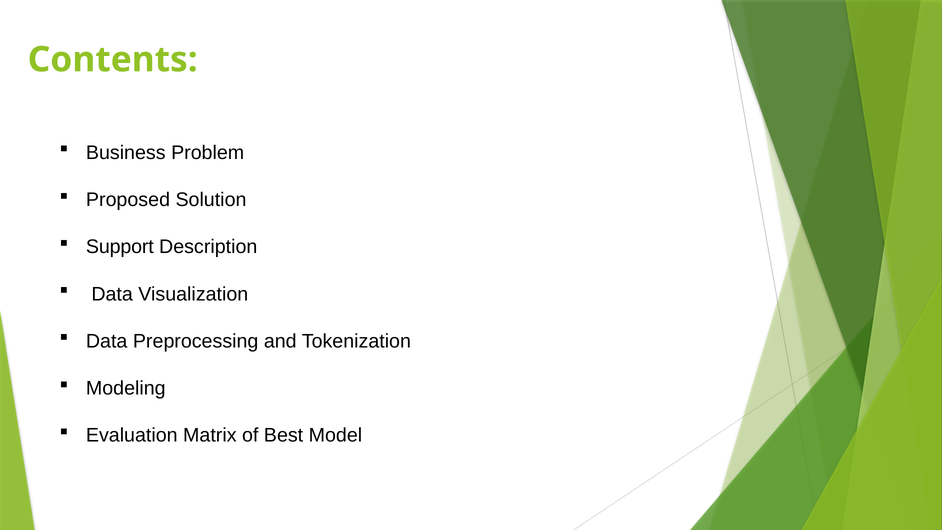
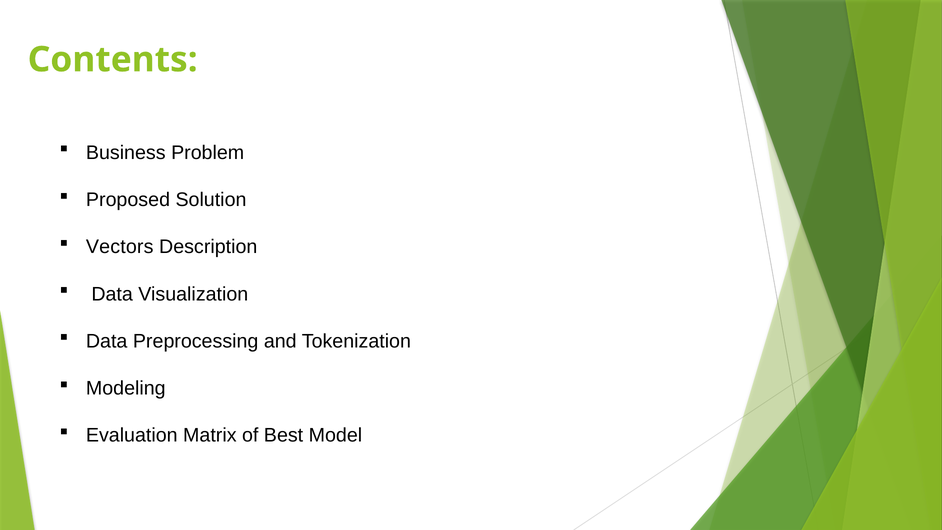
Support: Support -> Vectors
